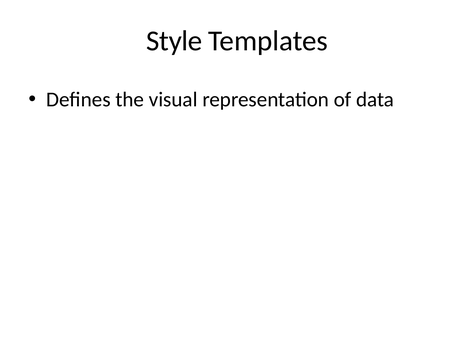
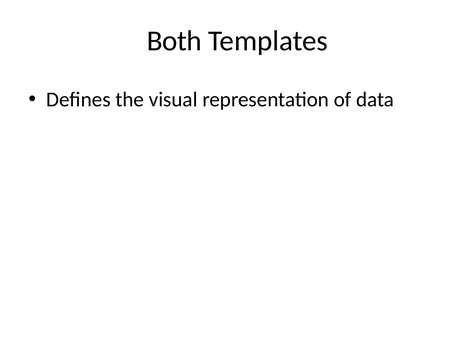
Style: Style -> Both
